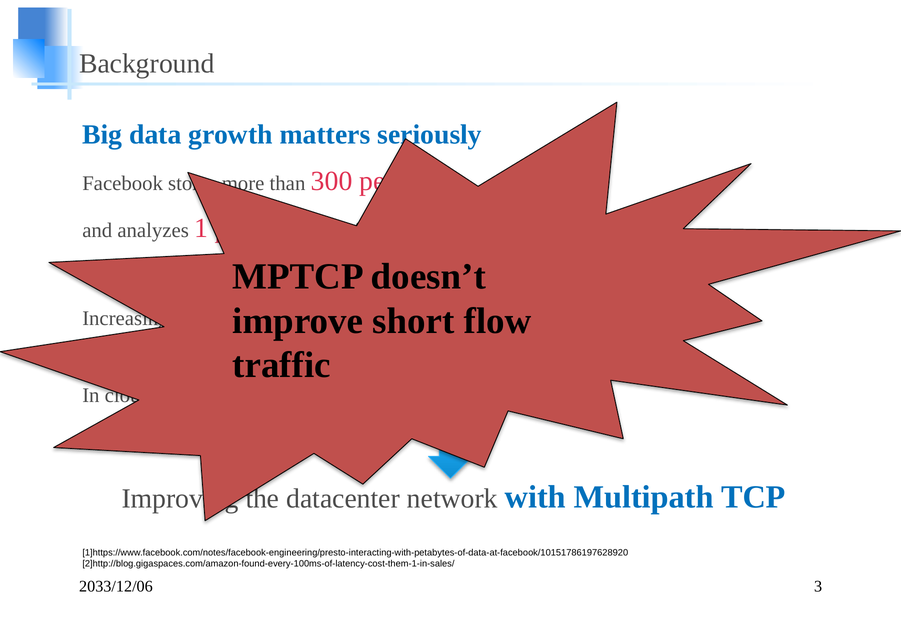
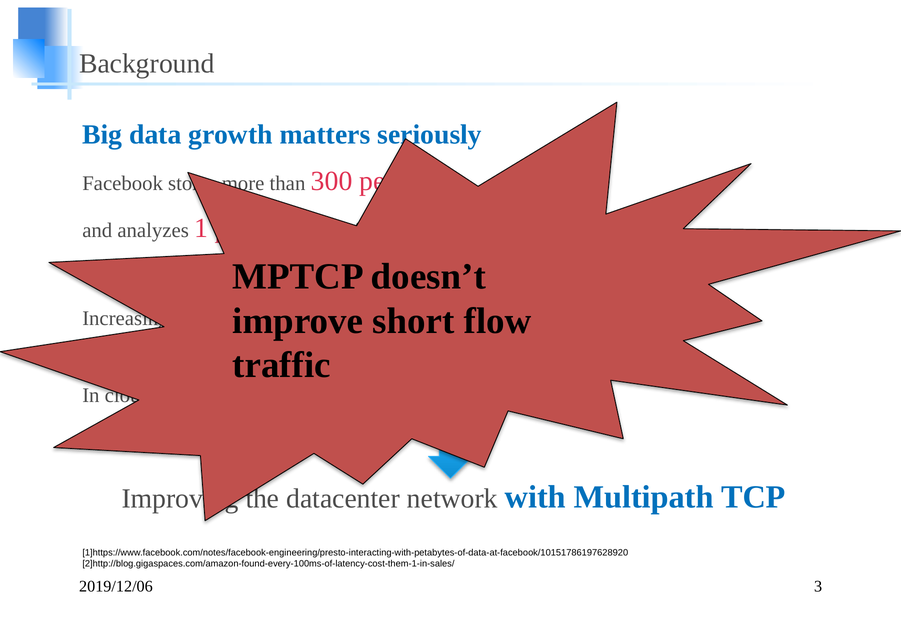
2033/12/06: 2033/12/06 -> 2019/12/06
